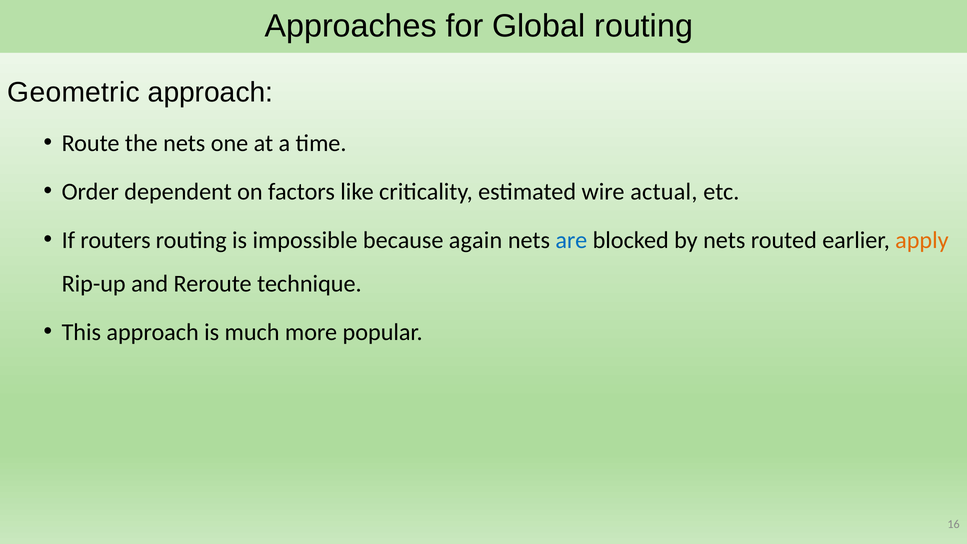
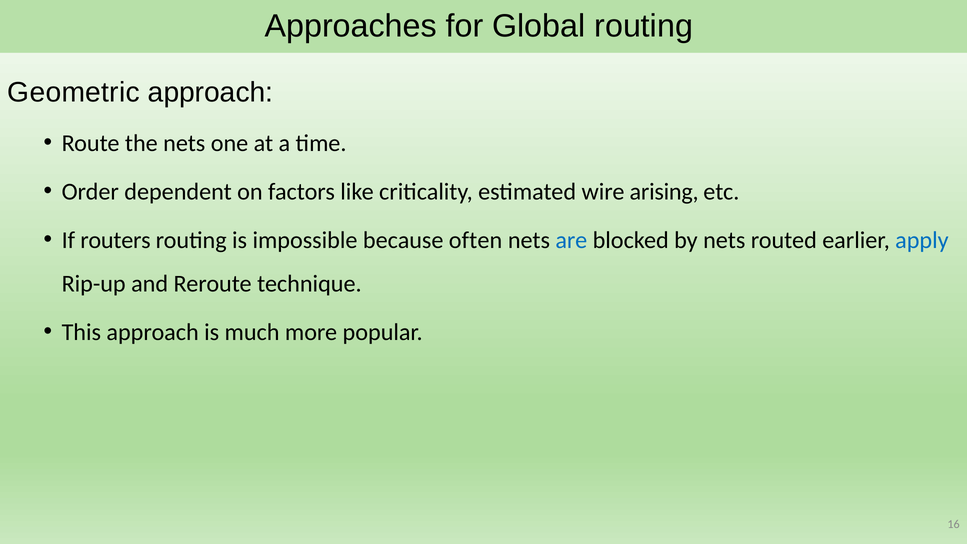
actual: actual -> arising
again: again -> often
apply colour: orange -> blue
